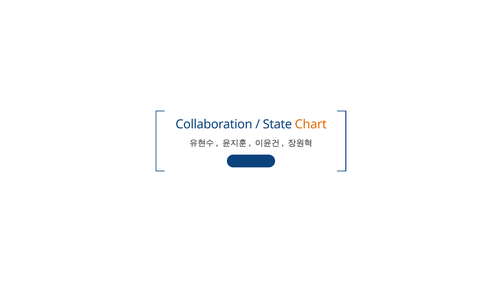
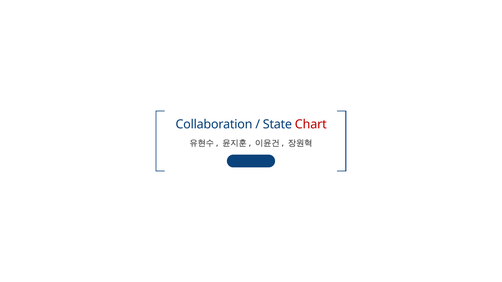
Chart colour: orange -> red
